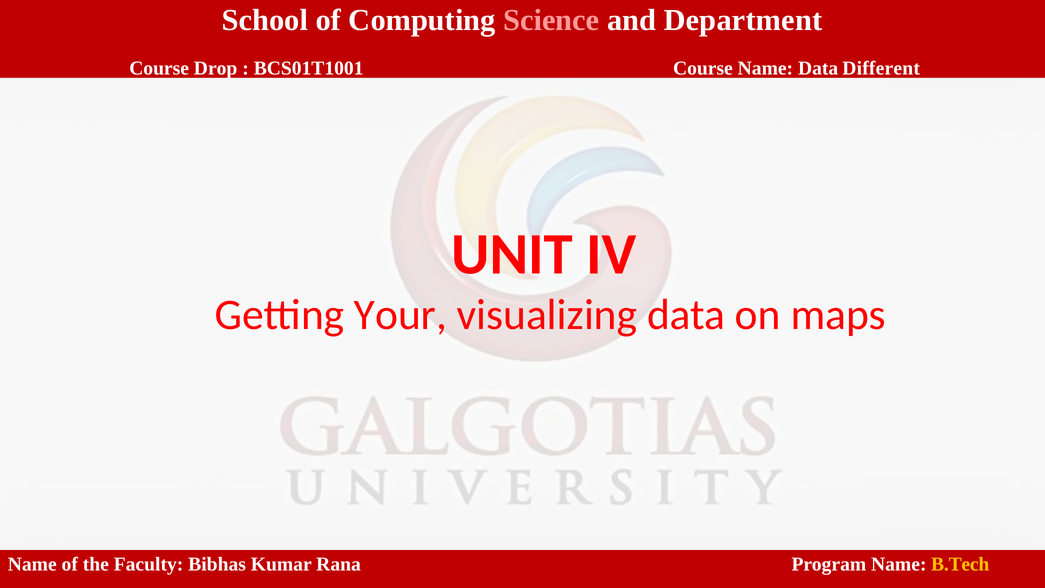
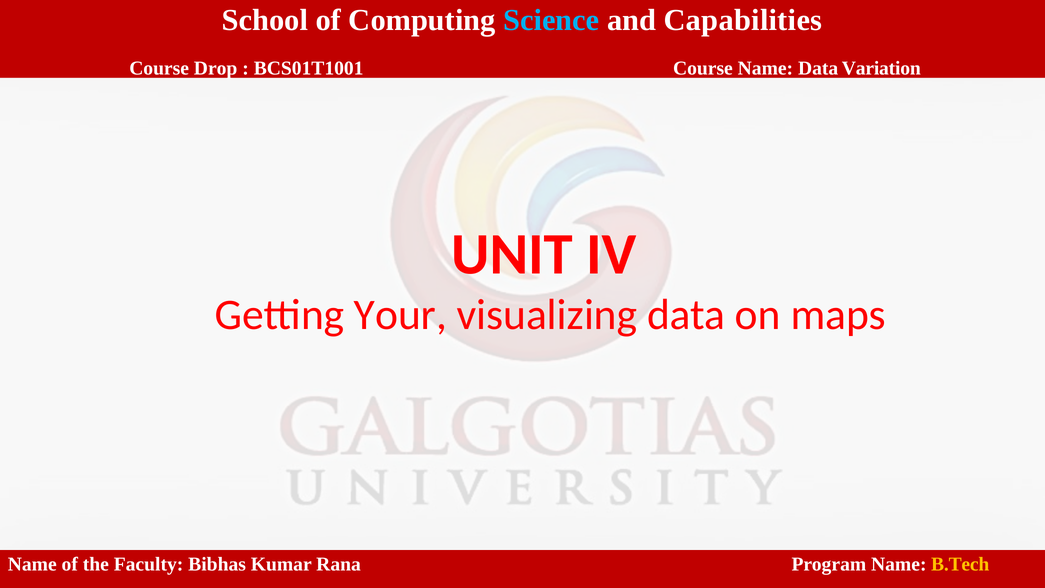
Science colour: pink -> light blue
Department: Department -> Capabilities
Different: Different -> Variation
